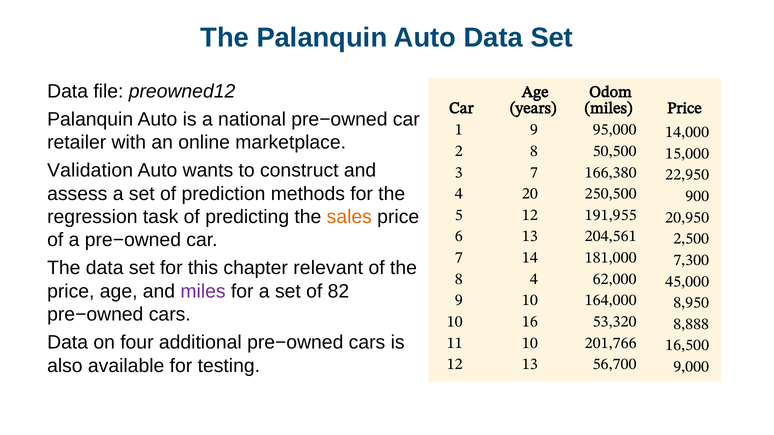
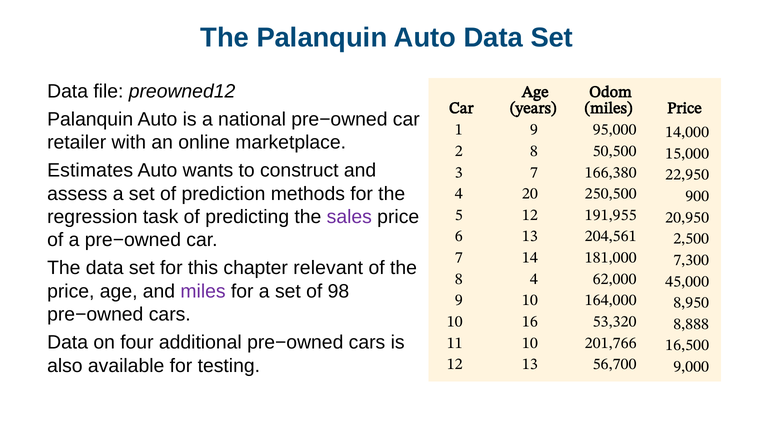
Validation: Validation -> Estimates
sales colour: orange -> purple
82: 82 -> 98
